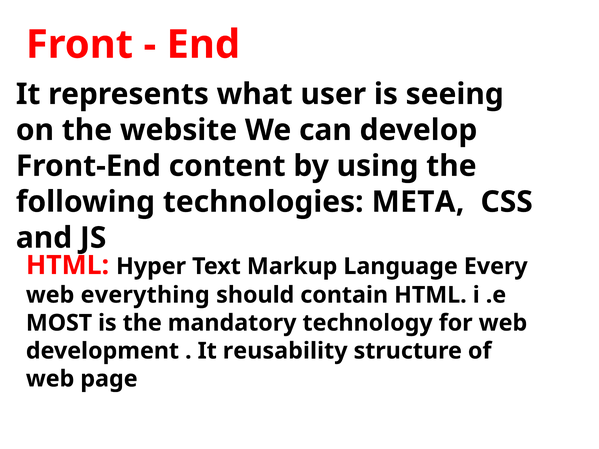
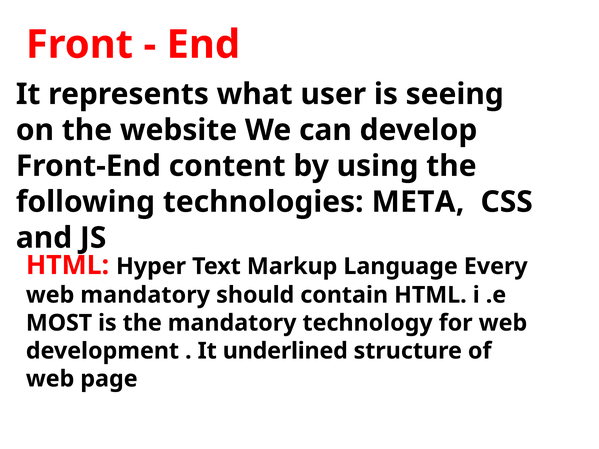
web everything: everything -> mandatory
reusability: reusability -> underlined
